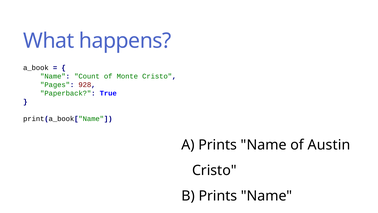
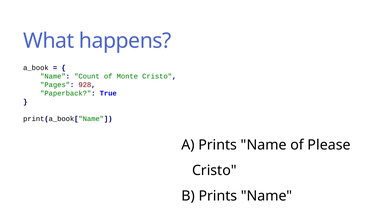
Austin: Austin -> Please
